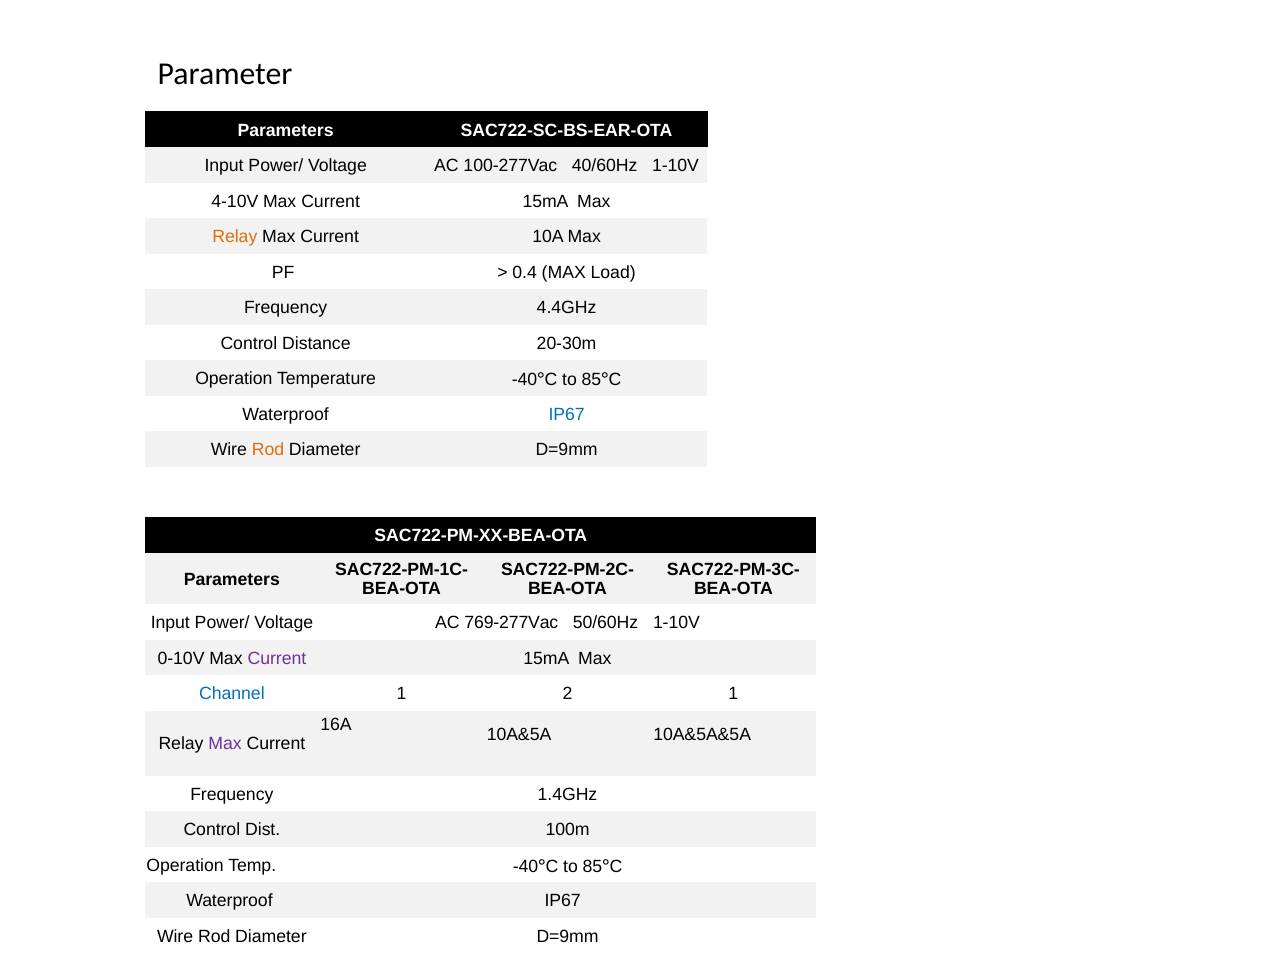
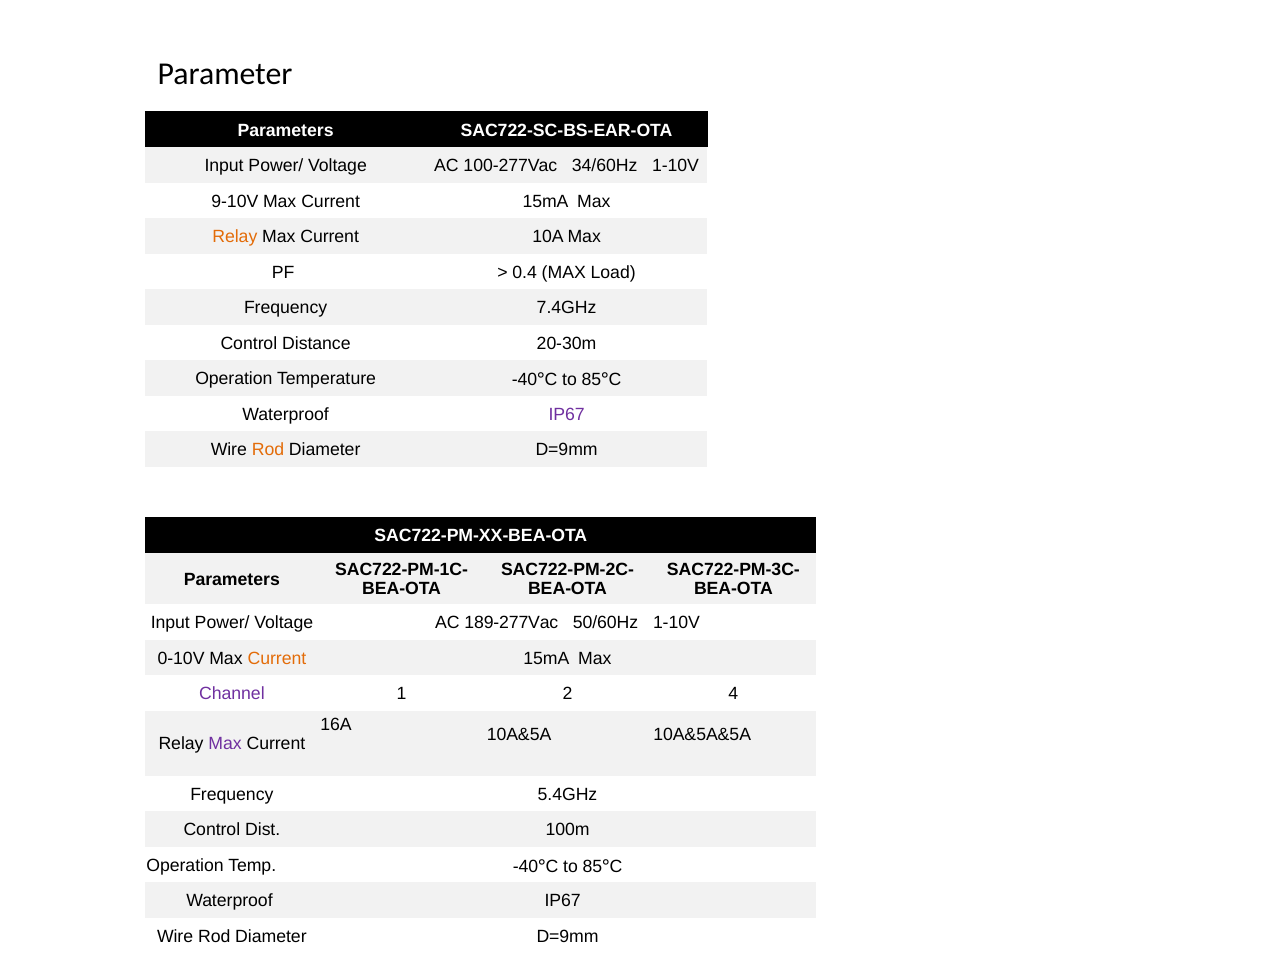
40/60Hz: 40/60Hz -> 34/60Hz
4-10V: 4-10V -> 9-10V
4.4GHz: 4.4GHz -> 7.4GHz
IP67 at (567, 415) colour: blue -> purple
769-277Vac: 769-277Vac -> 189-277Vac
Current at (277, 658) colour: purple -> orange
Channel colour: blue -> purple
2 1: 1 -> 4
1.4GHz: 1.4GHz -> 5.4GHz
